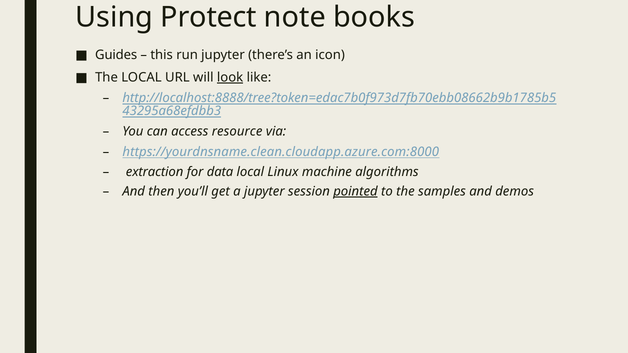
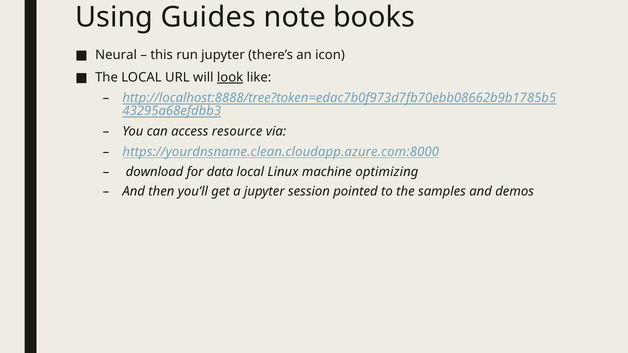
Protect: Protect -> Guides
Guides: Guides -> Neural
extraction: extraction -> download
algorithms: algorithms -> optimizing
pointed underline: present -> none
